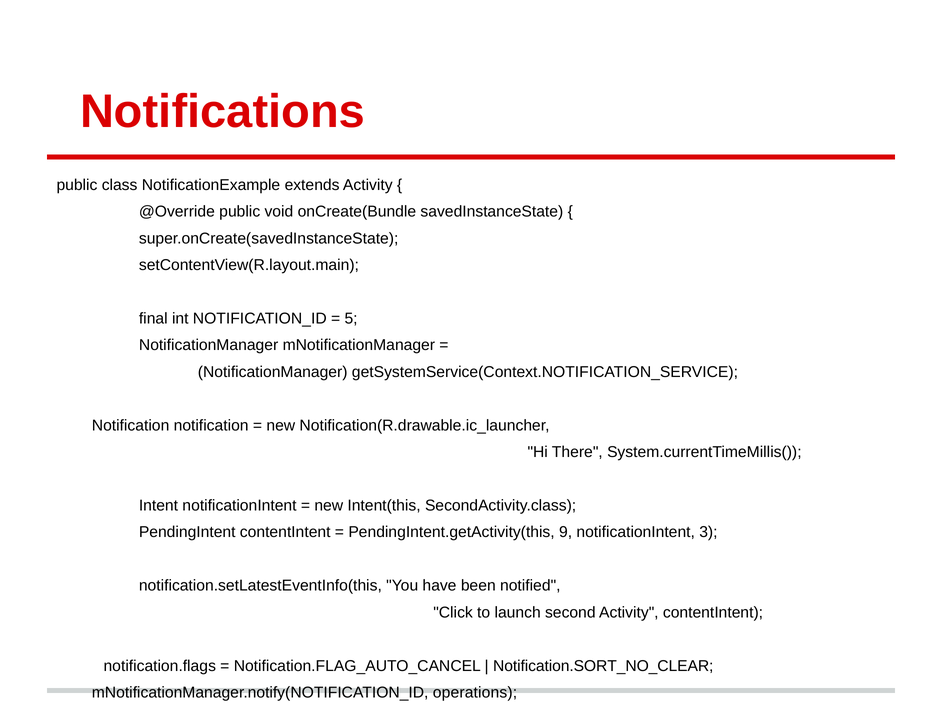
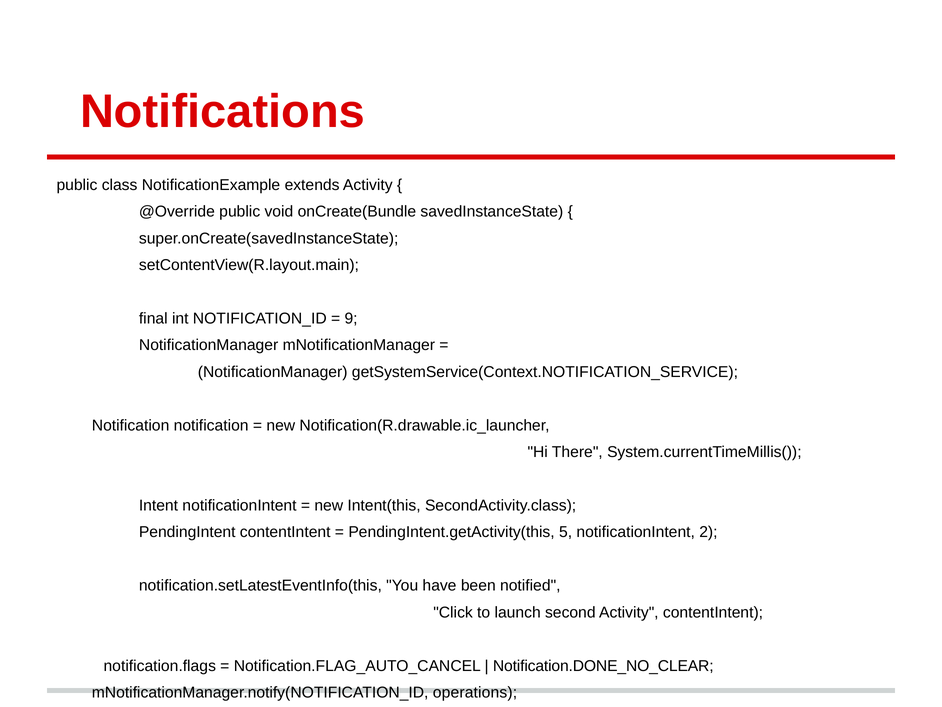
5: 5 -> 9
9: 9 -> 5
3: 3 -> 2
Notification.SORT_NO_CLEAR: Notification.SORT_NO_CLEAR -> Notification.DONE_NO_CLEAR
